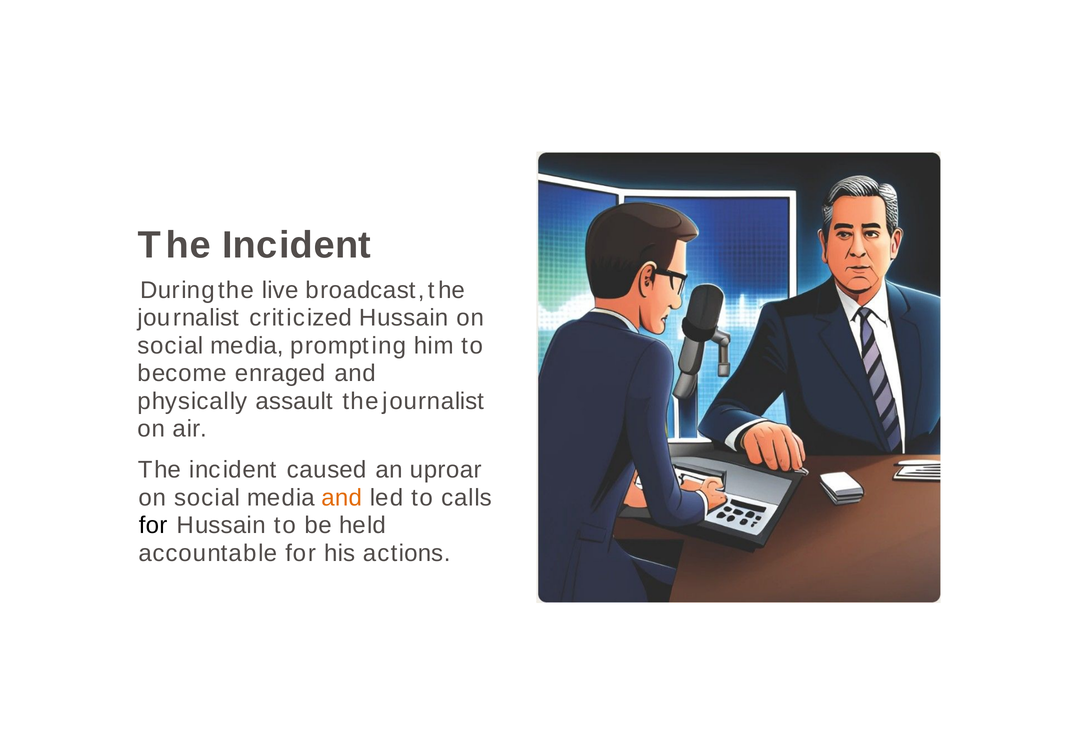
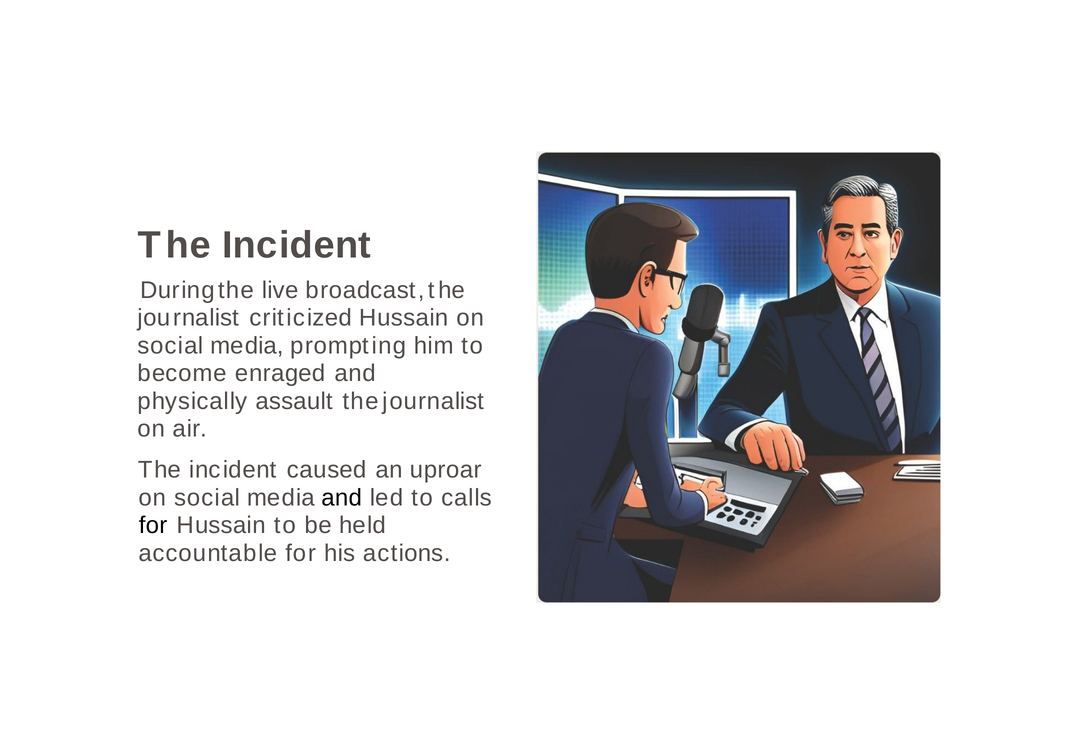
and at (342, 497) colour: orange -> black
